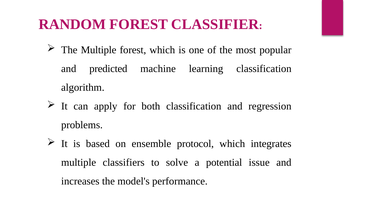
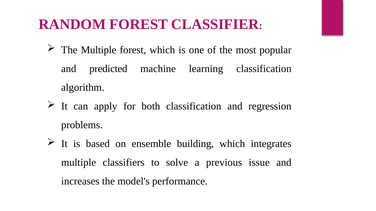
protocol: protocol -> building
potential: potential -> previous
